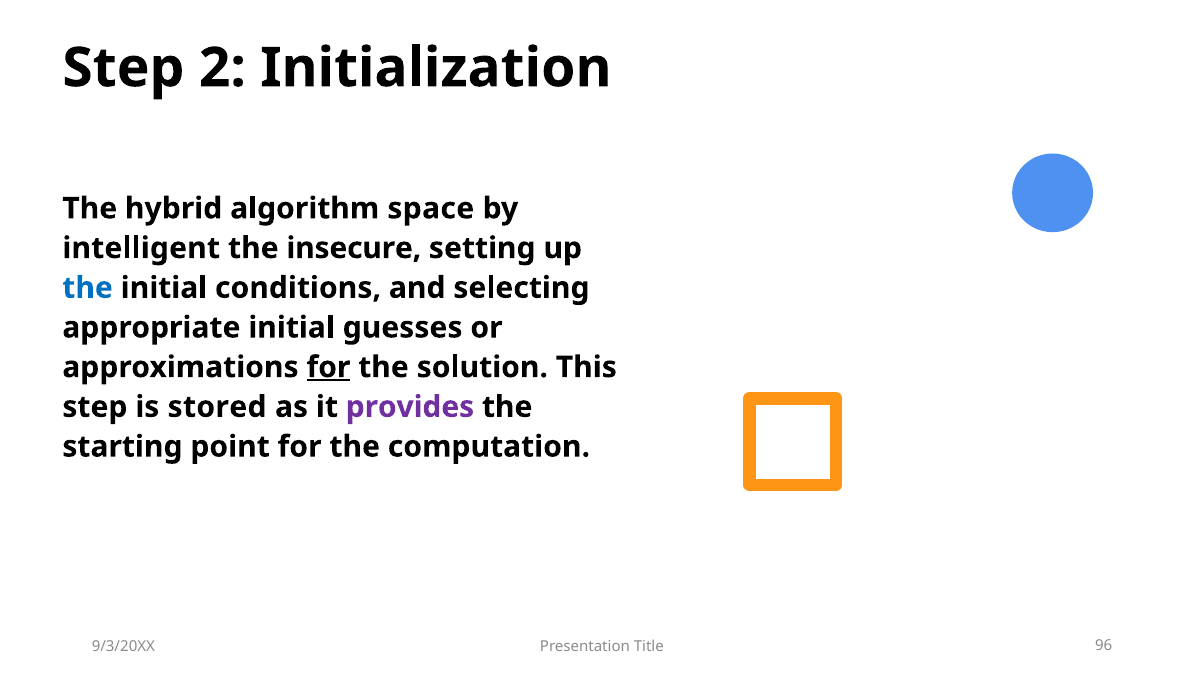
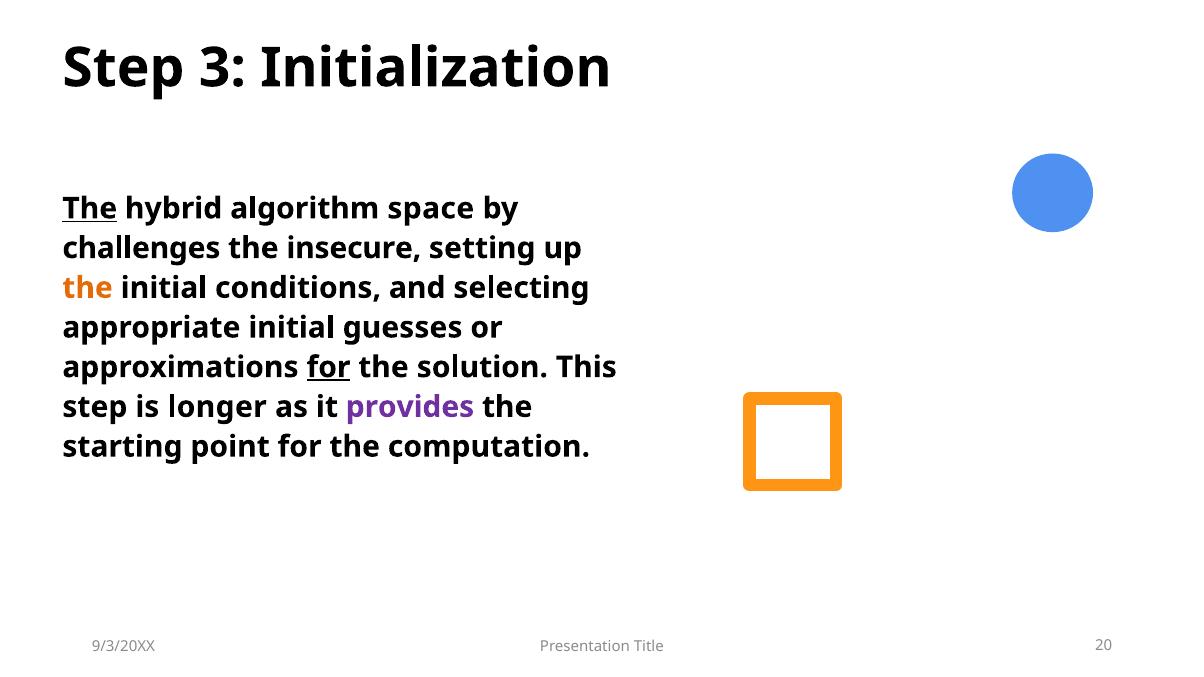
2: 2 -> 3
The at (90, 209) underline: none -> present
intelligent: intelligent -> challenges
the at (88, 288) colour: blue -> orange
stored: stored -> longer
96: 96 -> 20
